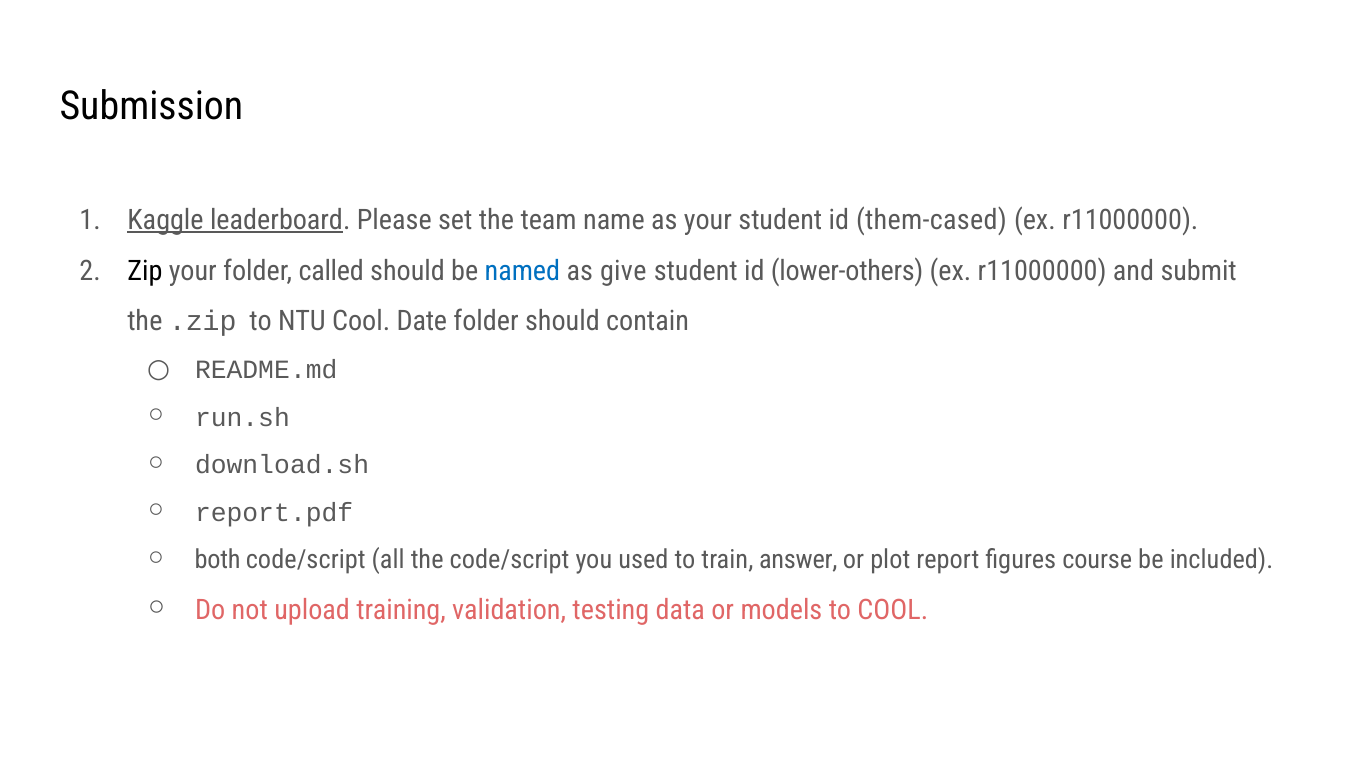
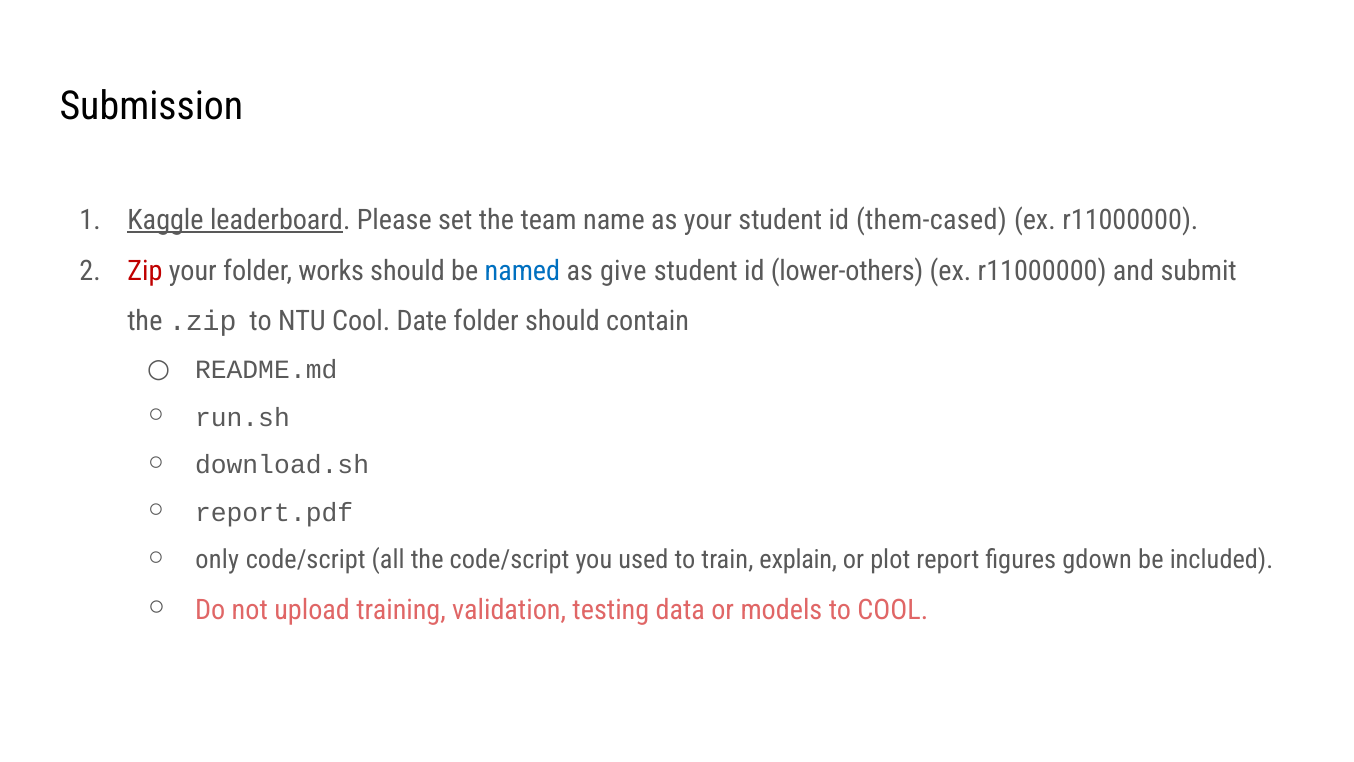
Zip colour: black -> red
called: called -> works
both: both -> only
answer: answer -> explain
course: course -> gdown
